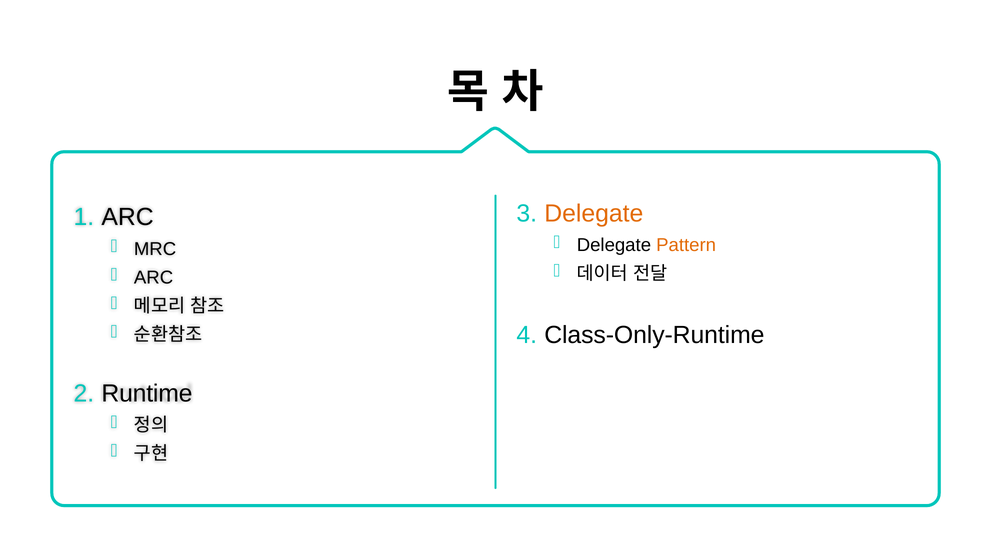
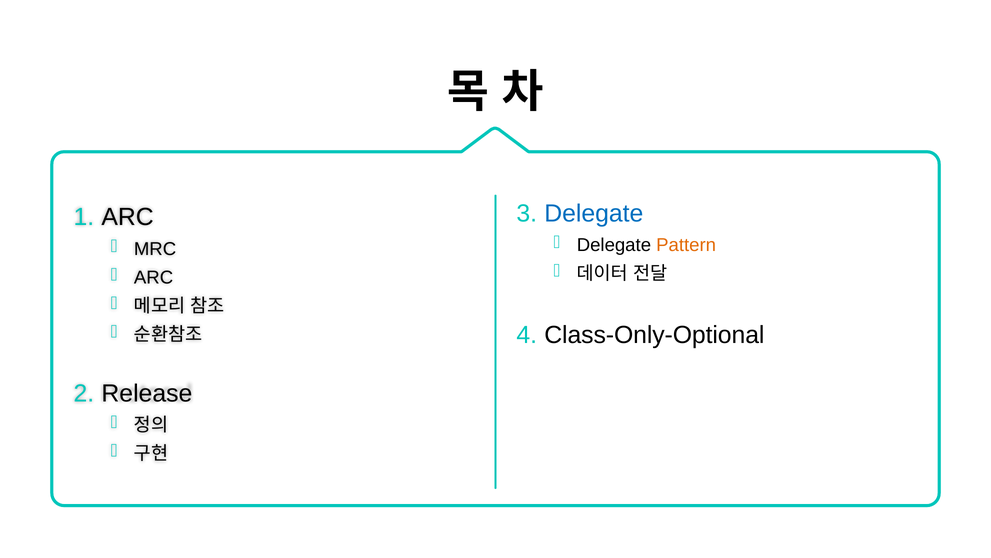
Delegate at (594, 213) colour: orange -> blue
Class-Only-Runtime: Class-Only-Runtime -> Class-Only-Optional
Runtime: Runtime -> Release
